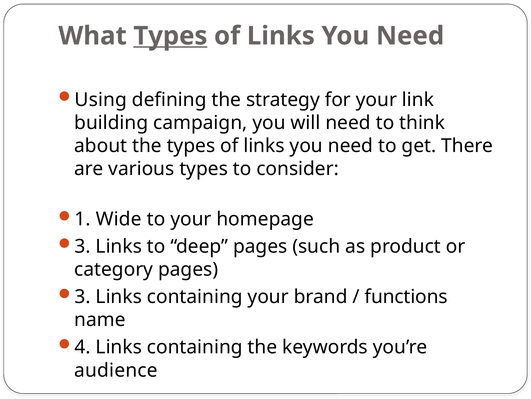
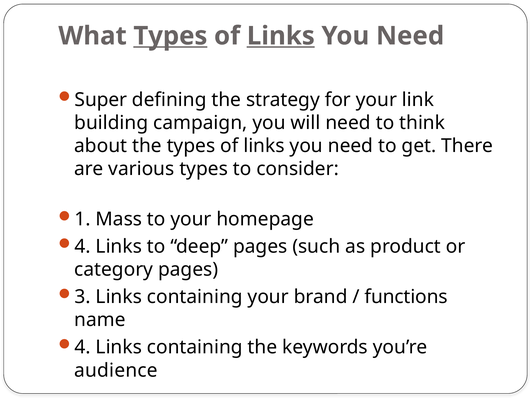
Links at (281, 36) underline: none -> present
Using: Using -> Super
Wide: Wide -> Mass
3 at (83, 246): 3 -> 4
